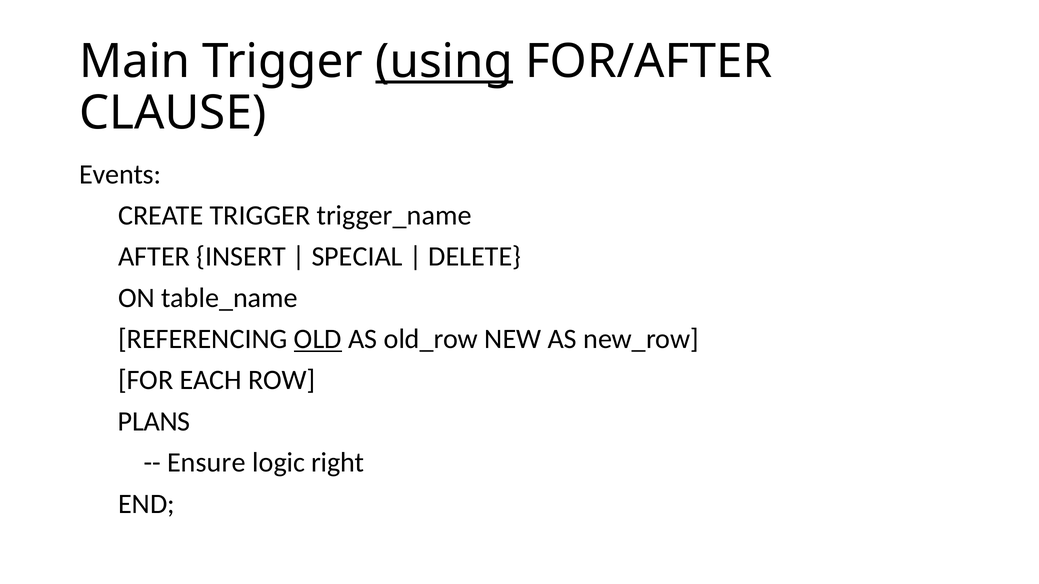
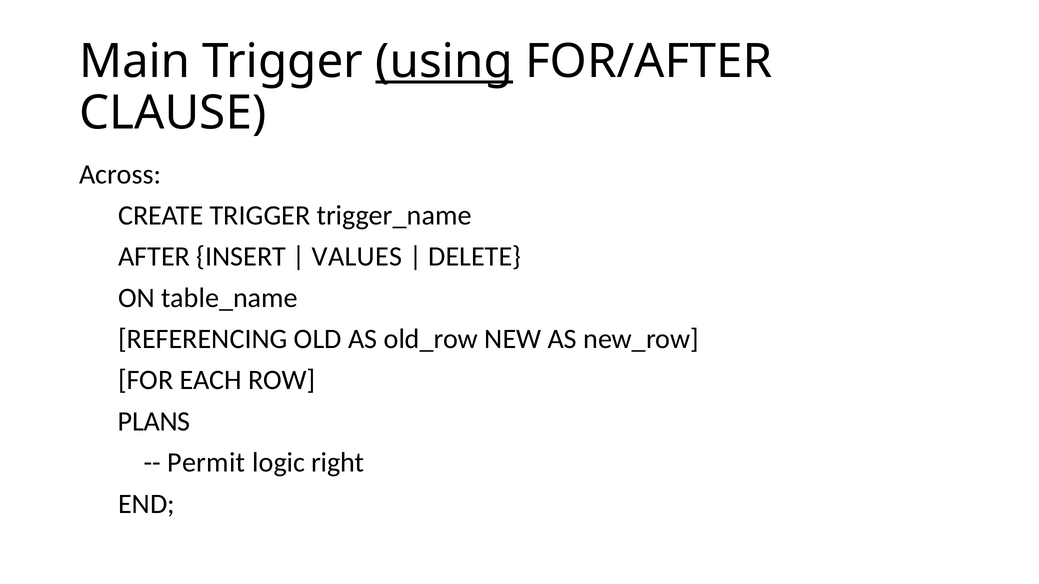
Events: Events -> Across
SPECIAL: SPECIAL -> VALUES
OLD underline: present -> none
Ensure: Ensure -> Permit
